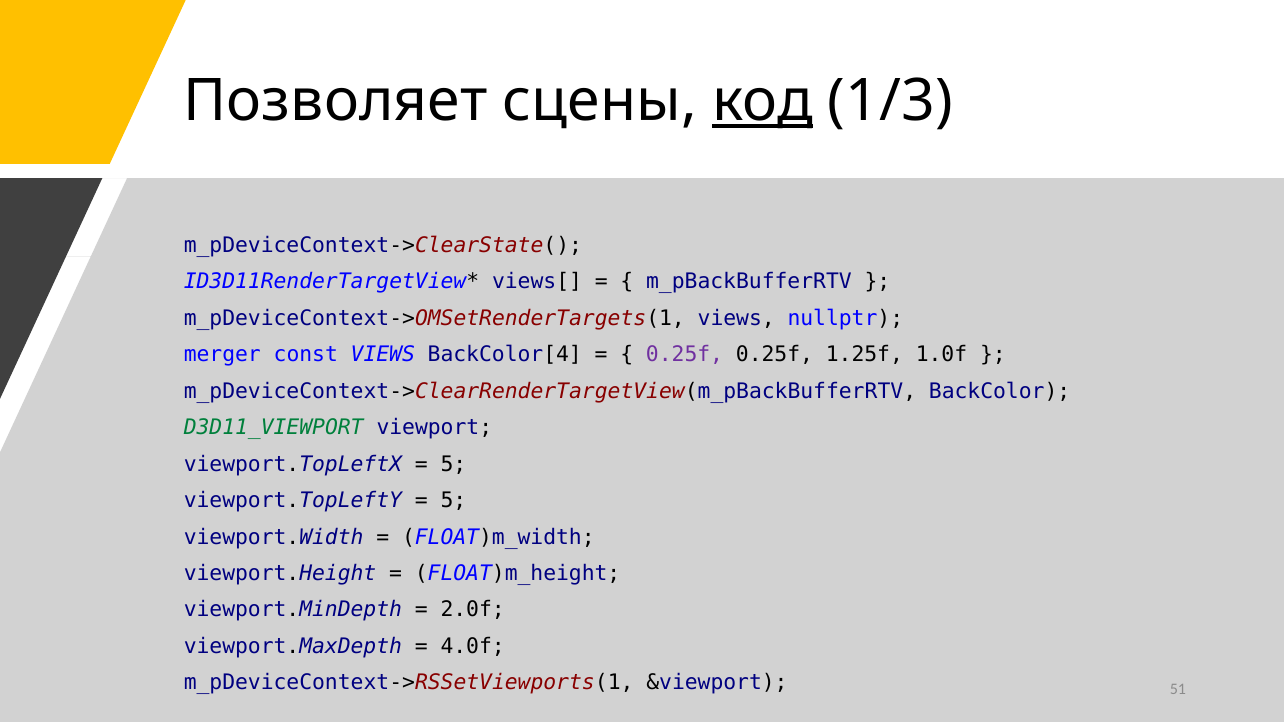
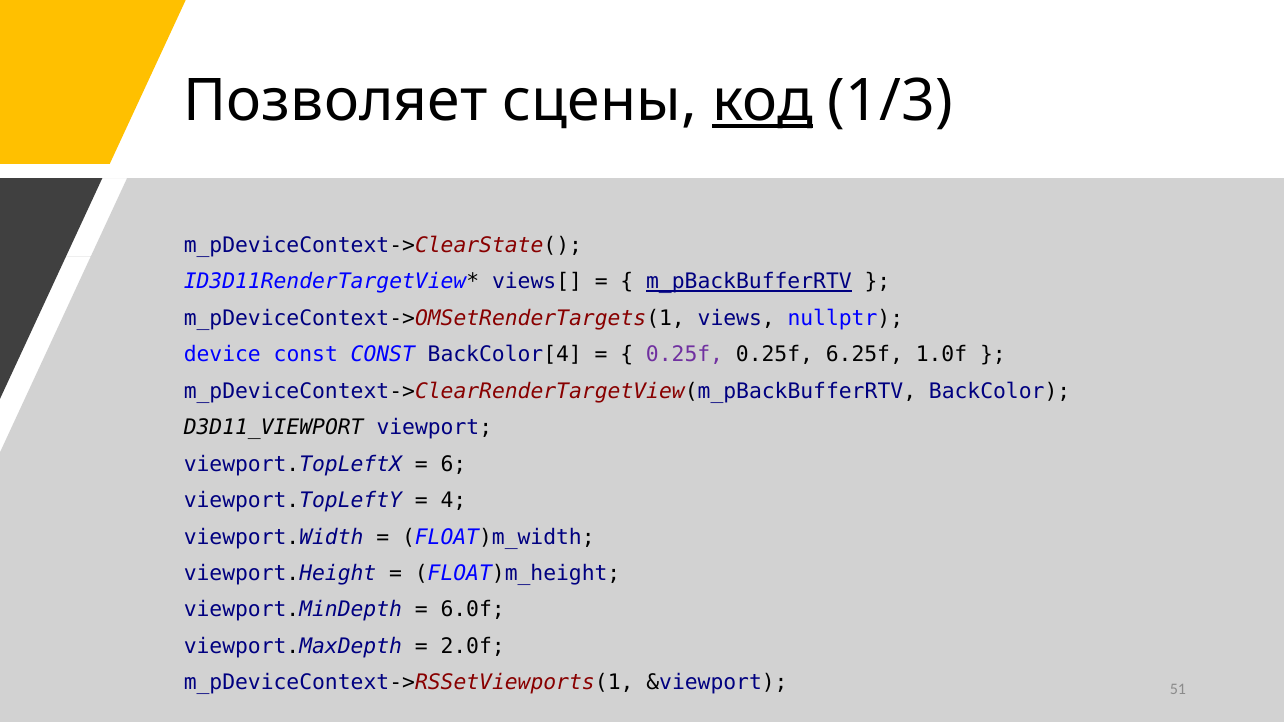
m_pBackBufferRTV underline: none -> present
merger: merger -> device
const VIEWS: VIEWS -> CONST
1.25f: 1.25f -> 6.25f
D3D11_VIEWPORT colour: green -> black
5 at (453, 464): 5 -> 6
5 at (453, 501): 5 -> 4
2.0f: 2.0f -> 6.0f
4.0f: 4.0f -> 2.0f
